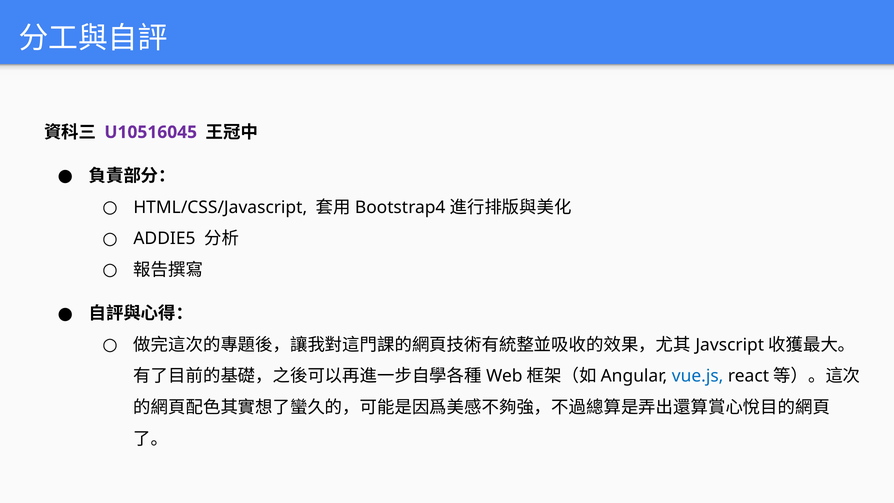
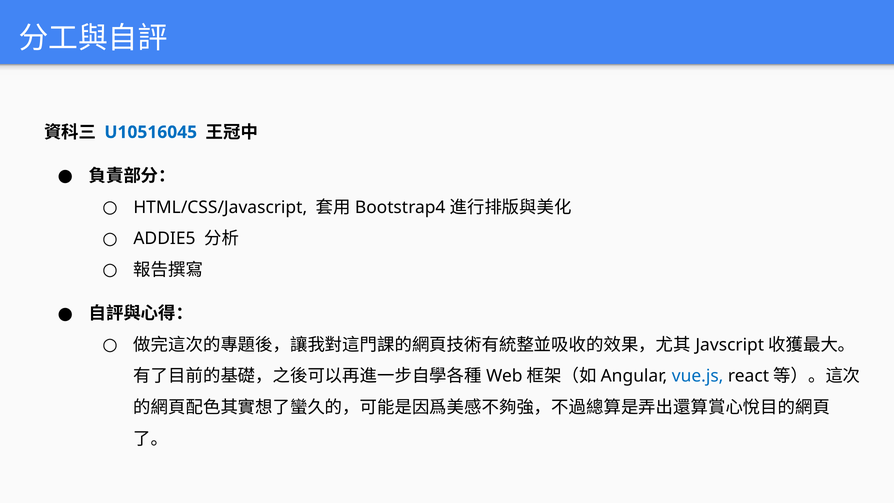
U10516045 colour: purple -> blue
